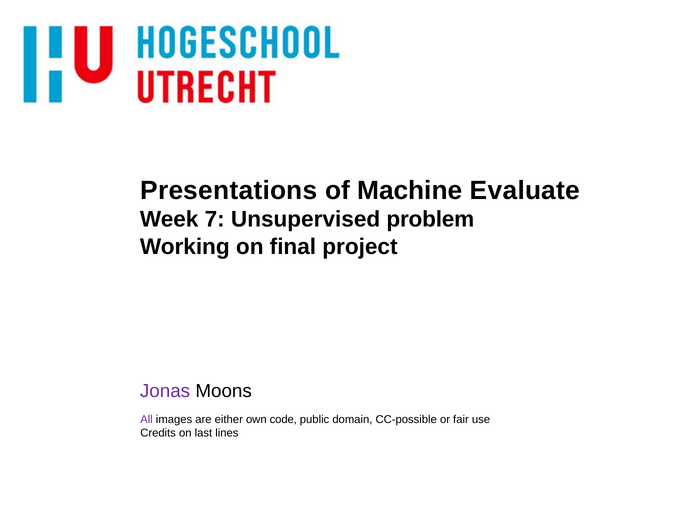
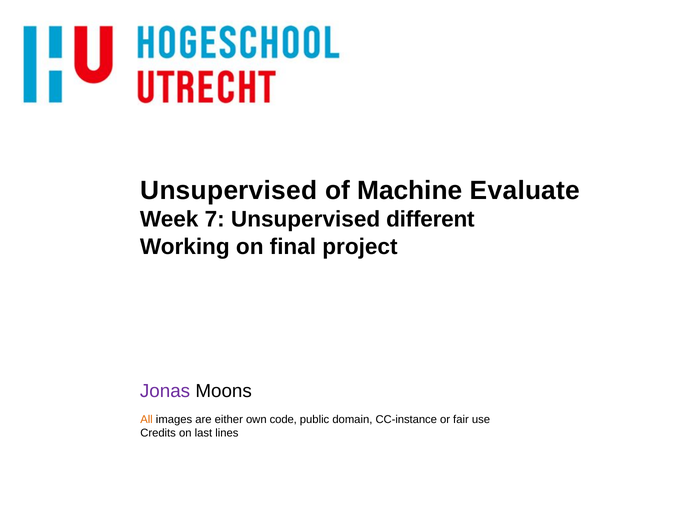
Presentations at (229, 190): Presentations -> Unsupervised
problem: problem -> different
All colour: purple -> orange
CC-possible: CC-possible -> CC-instance
